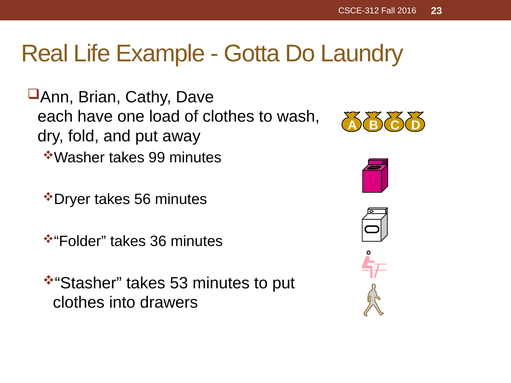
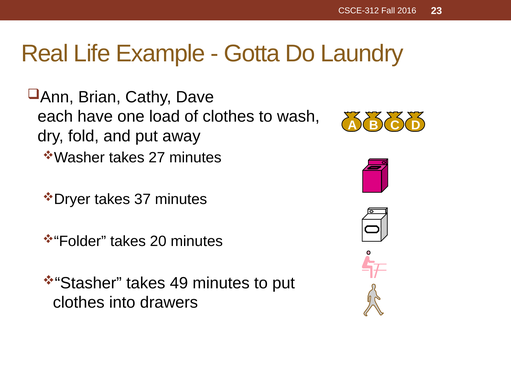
99: 99 -> 27
56: 56 -> 37
36: 36 -> 20
53: 53 -> 49
